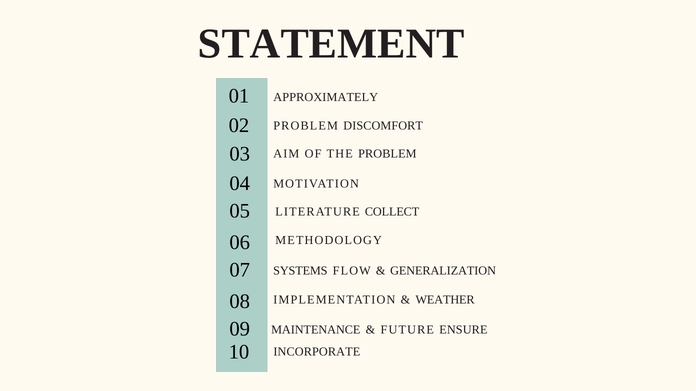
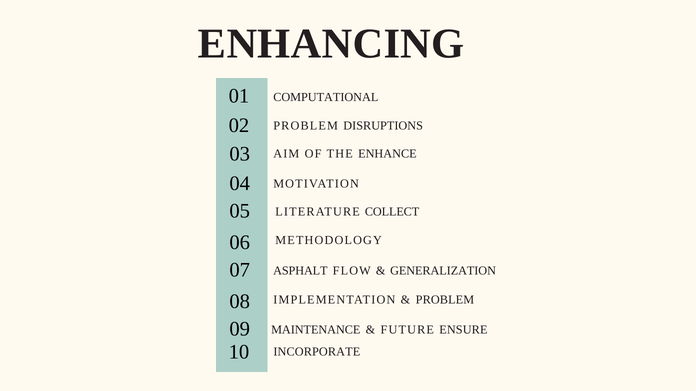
STATEMENT: STATEMENT -> ENHANCING
APPROXIMATELY: APPROXIMATELY -> COMPUTATIONAL
DISCOMFORT: DISCOMFORT -> DISRUPTIONS
THE PROBLEM: PROBLEM -> ENHANCE
SYSTEMS: SYSTEMS -> ASPHALT
WEATHER at (445, 300): WEATHER -> PROBLEM
